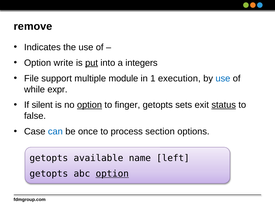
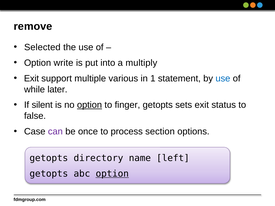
Indicates: Indicates -> Selected
put underline: present -> none
integers: integers -> multiply
File at (31, 78): File -> Exit
module: module -> various
execution: execution -> statement
expr: expr -> later
status underline: present -> none
can colour: blue -> purple
available: available -> directory
